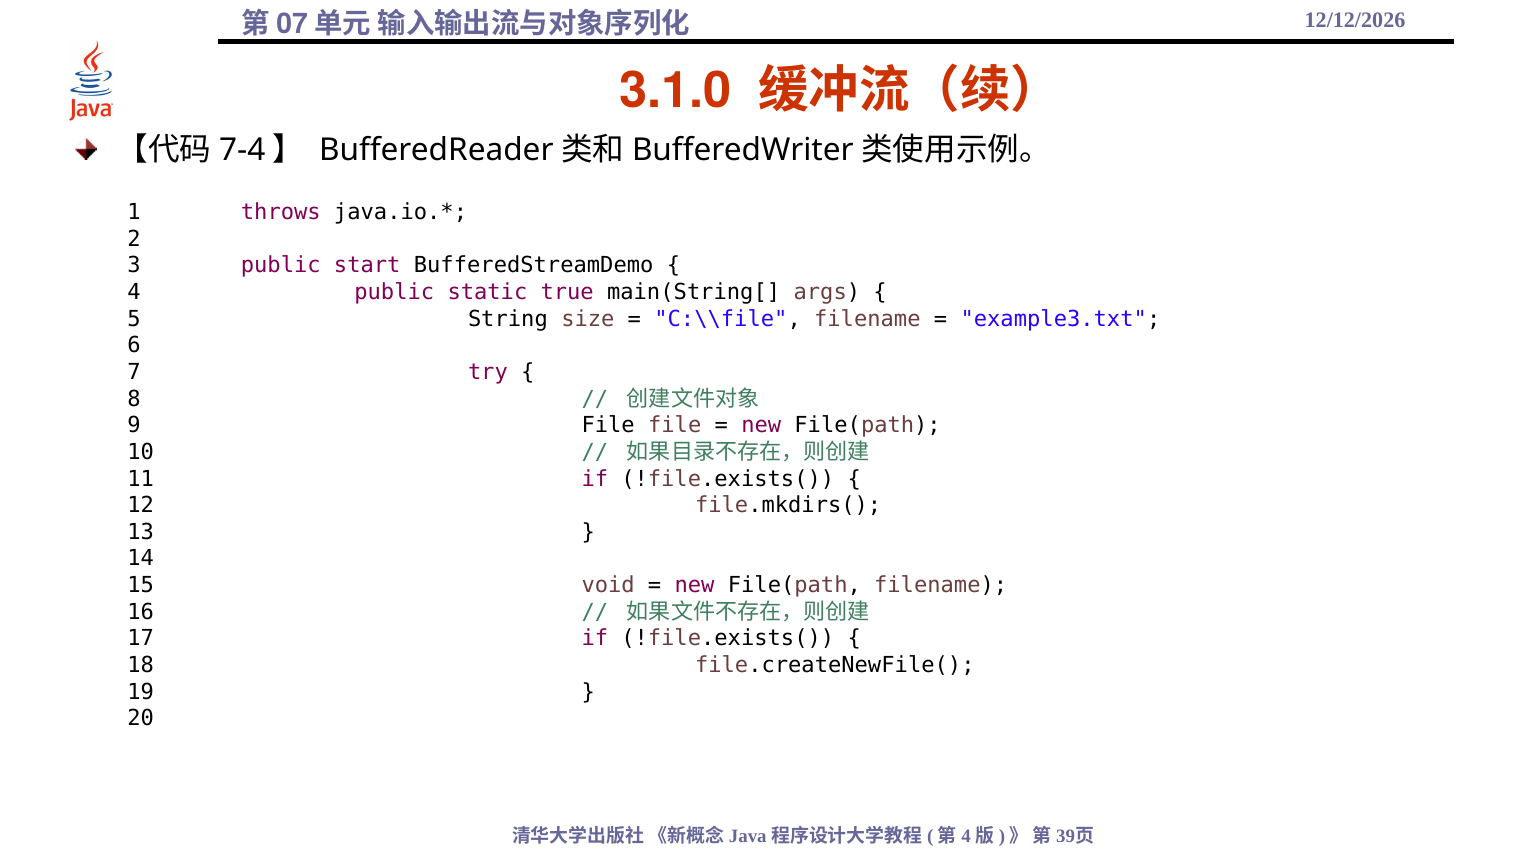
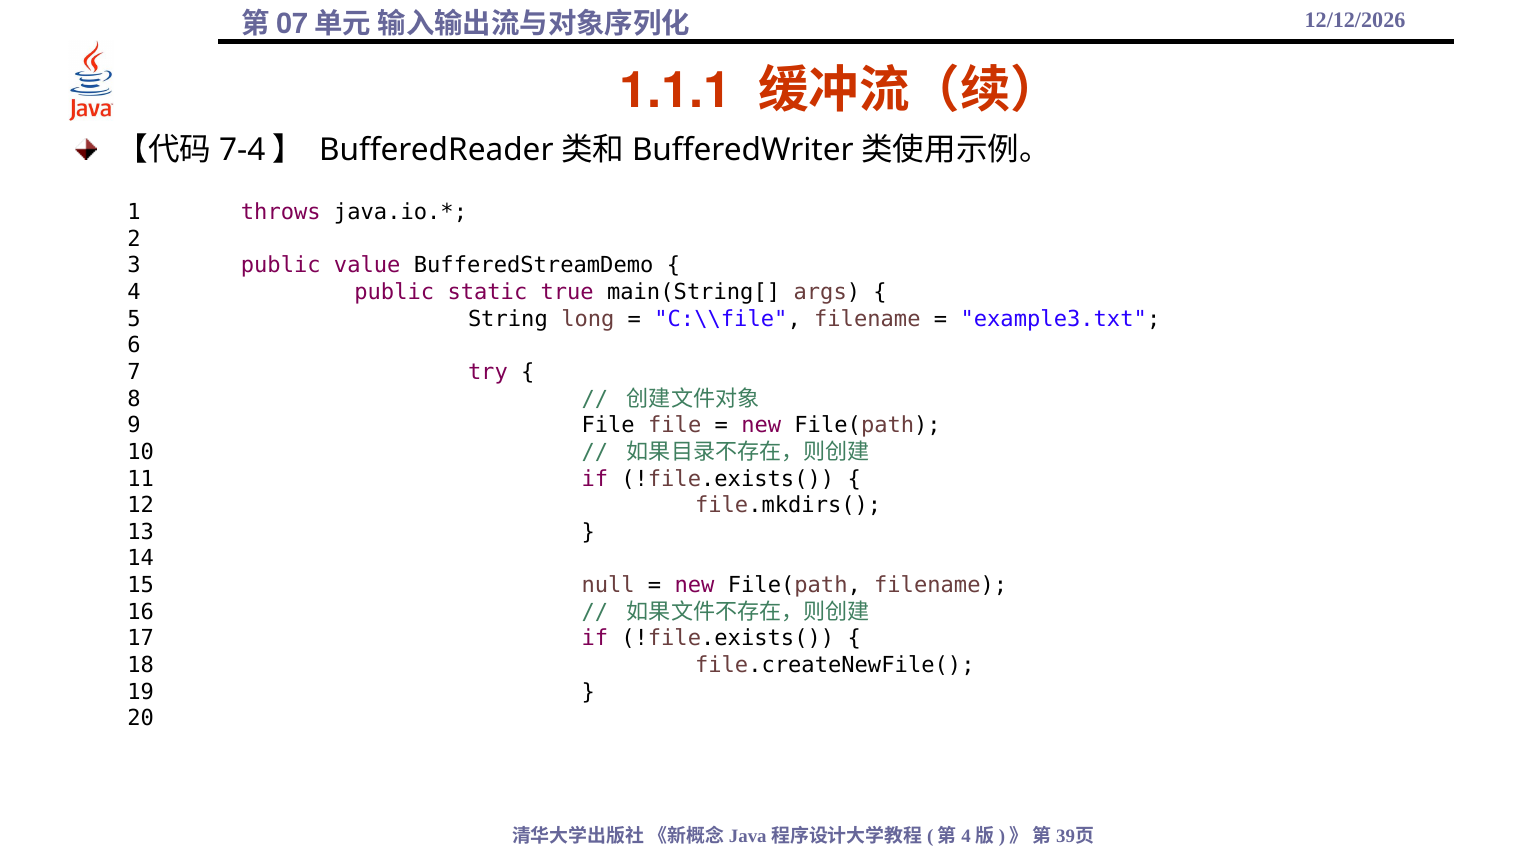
3.1.0: 3.1.0 -> 1.1.1
start: start -> value
size: size -> long
void: void -> null
